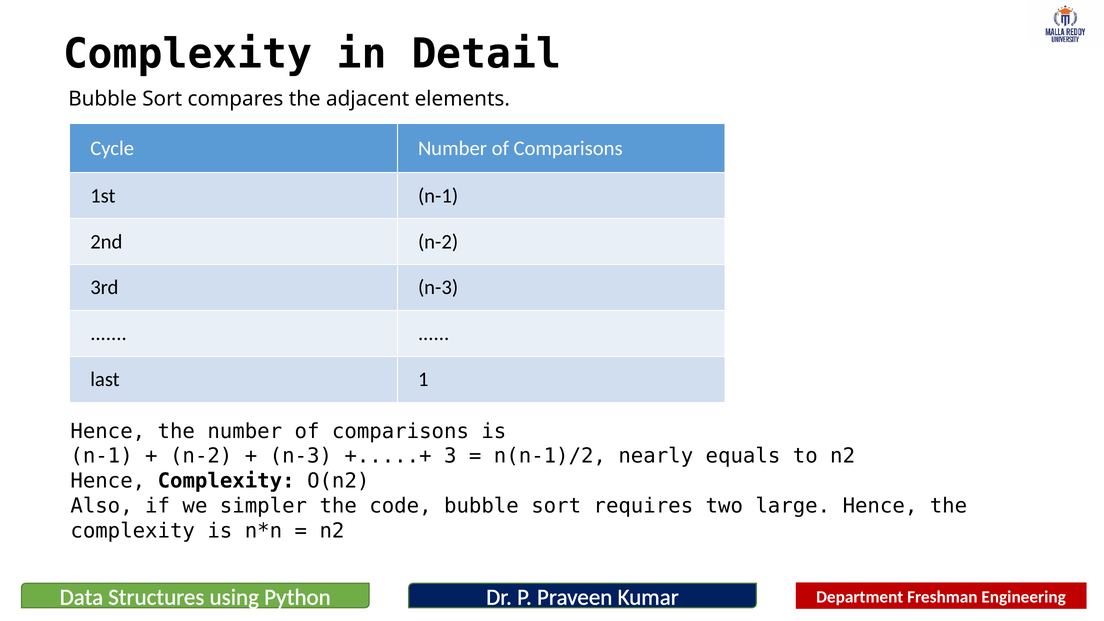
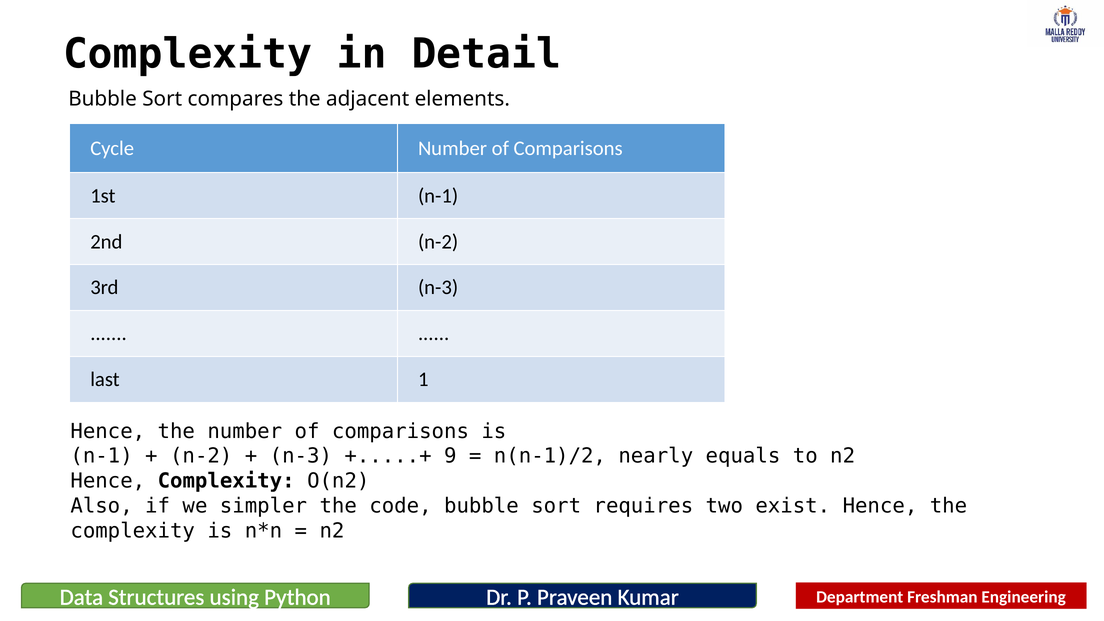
3: 3 -> 9
large: large -> exist
